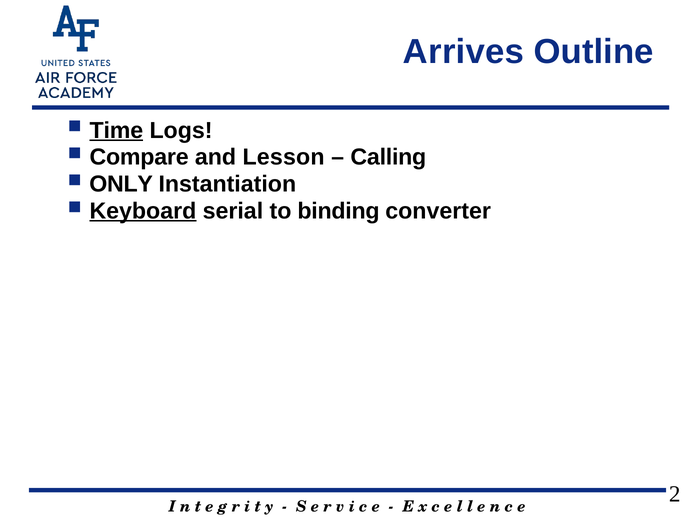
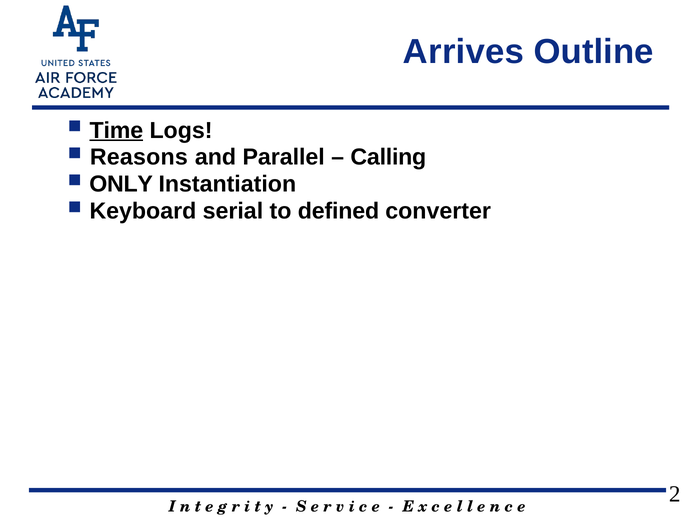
Compare: Compare -> Reasons
Lesson: Lesson -> Parallel
Keyboard underline: present -> none
binding: binding -> defined
